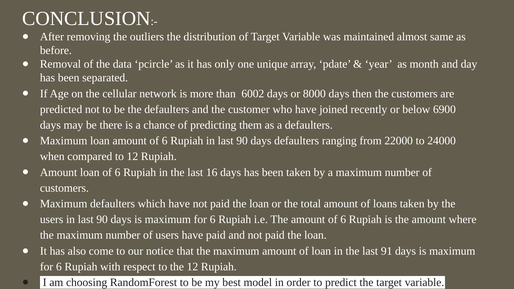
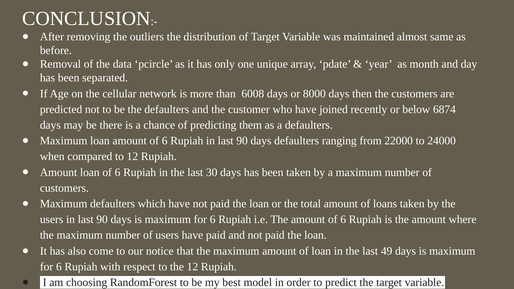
6002: 6002 -> 6008
6900: 6900 -> 6874
16: 16 -> 30
91: 91 -> 49
